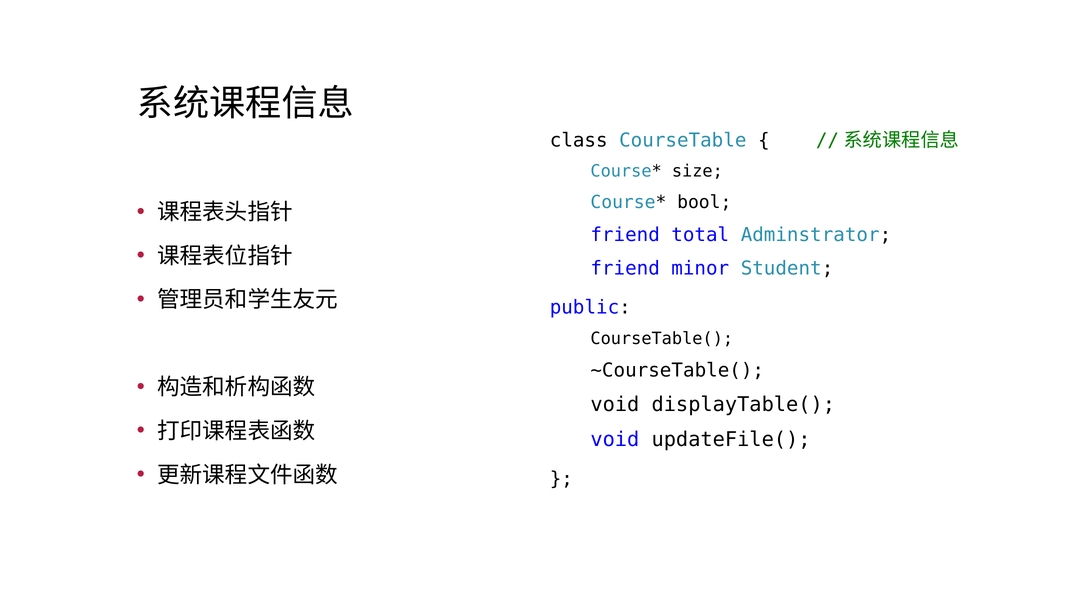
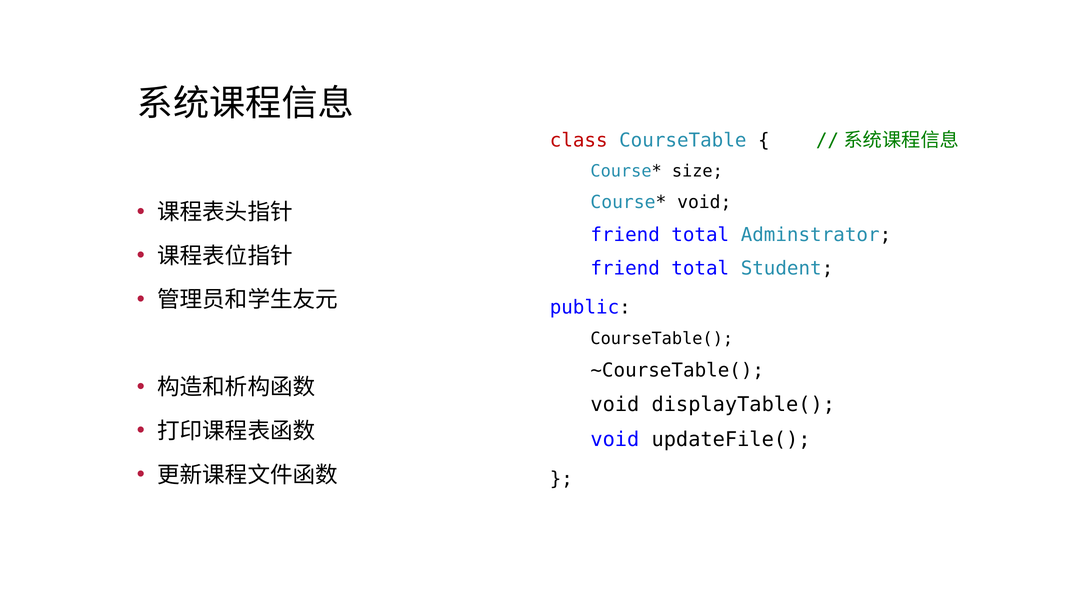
class colour: black -> red
bool at (704, 203): bool -> void
minor at (700, 269): minor -> total
